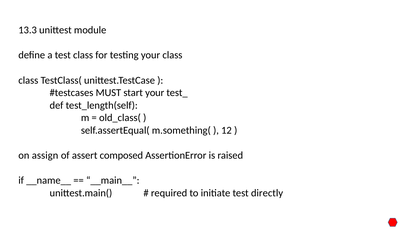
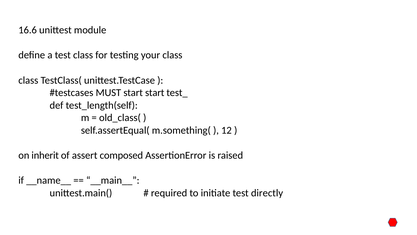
13.3: 13.3 -> 16.6
start your: your -> start
assign: assign -> inherit
